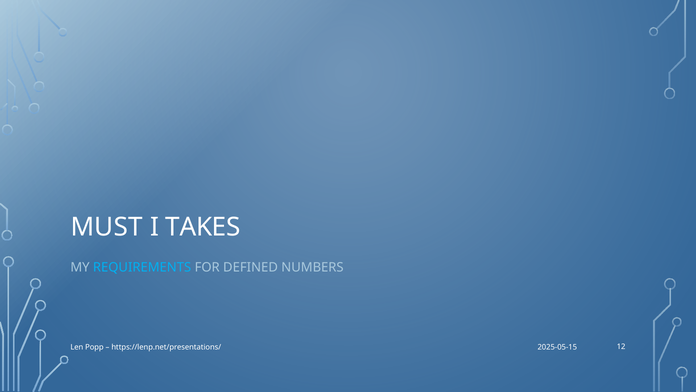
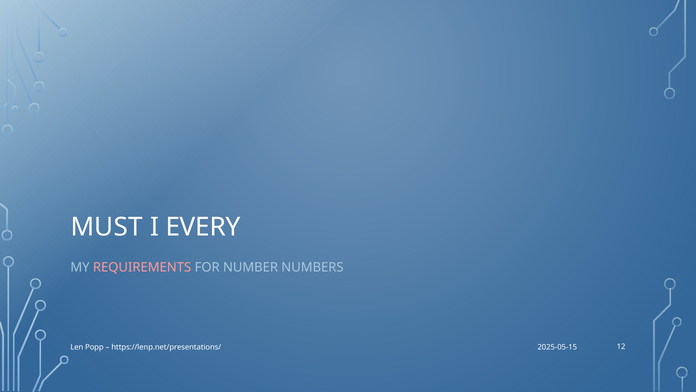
TAKES: TAKES -> EVERY
REQUIREMENTS colour: light blue -> pink
DEFINED: DEFINED -> NUMBER
